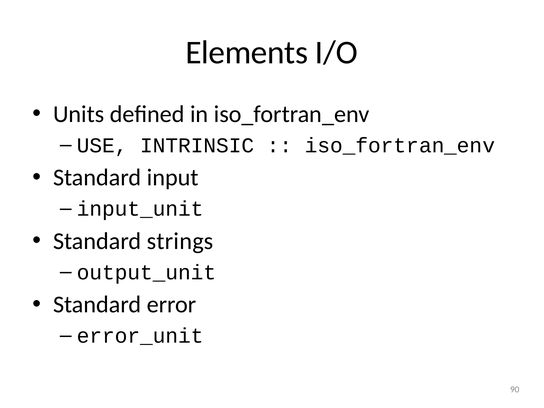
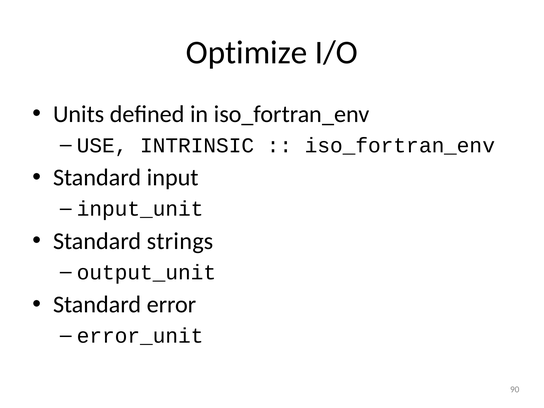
Elements: Elements -> Optimize
